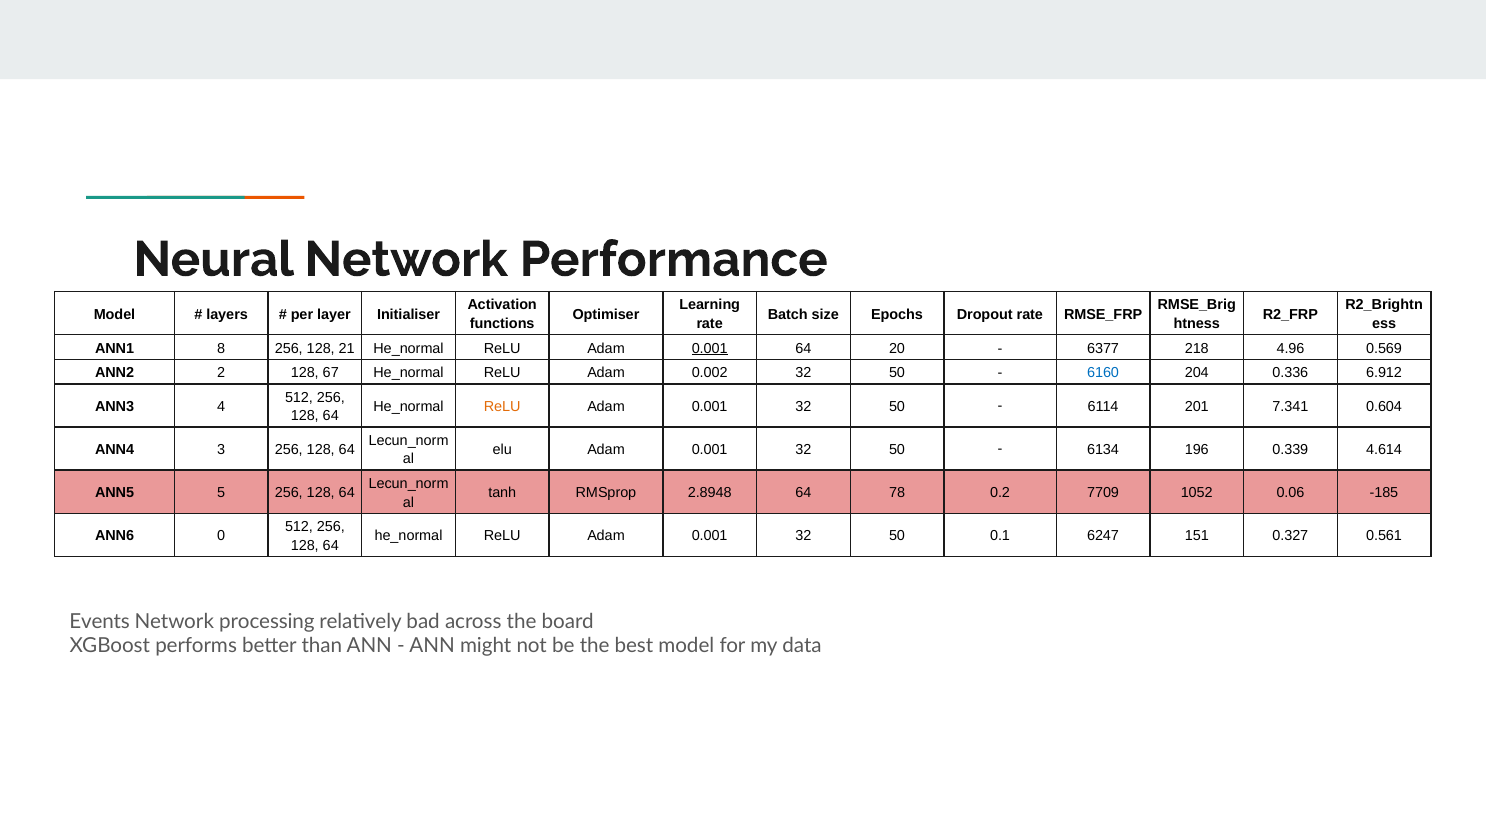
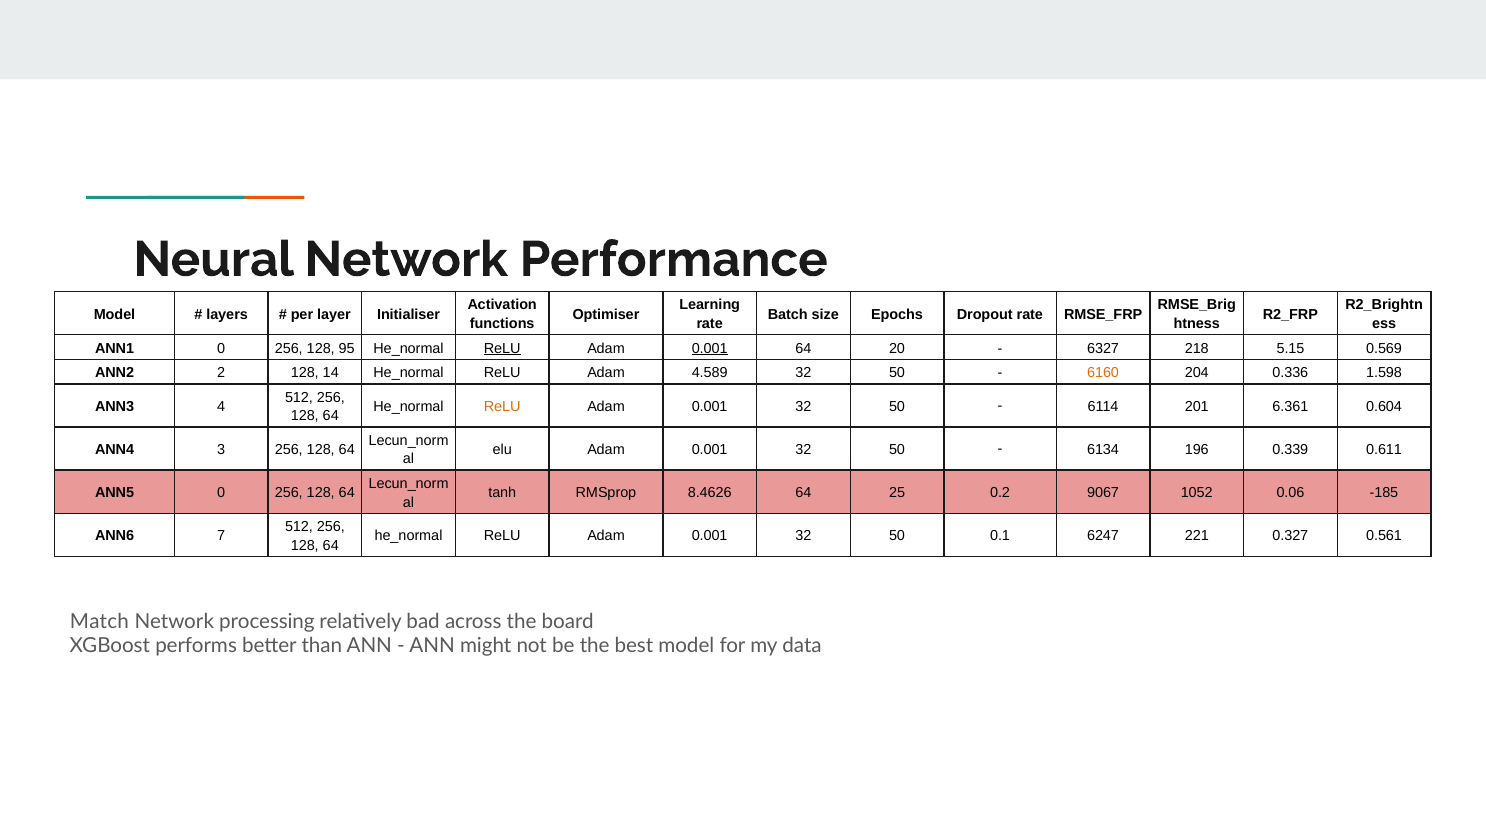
ANN1 8: 8 -> 0
21: 21 -> 95
ReLU at (502, 348) underline: none -> present
6377: 6377 -> 6327
4.96: 4.96 -> 5.15
67: 67 -> 14
0.002: 0.002 -> 4.589
6160 colour: blue -> orange
6.912: 6.912 -> 1.598
7.341: 7.341 -> 6.361
4.614: 4.614 -> 0.611
ANN5 5: 5 -> 0
2.8948: 2.8948 -> 8.4626
78: 78 -> 25
7709: 7709 -> 9067
0: 0 -> 7
151: 151 -> 221
Events: Events -> Match
